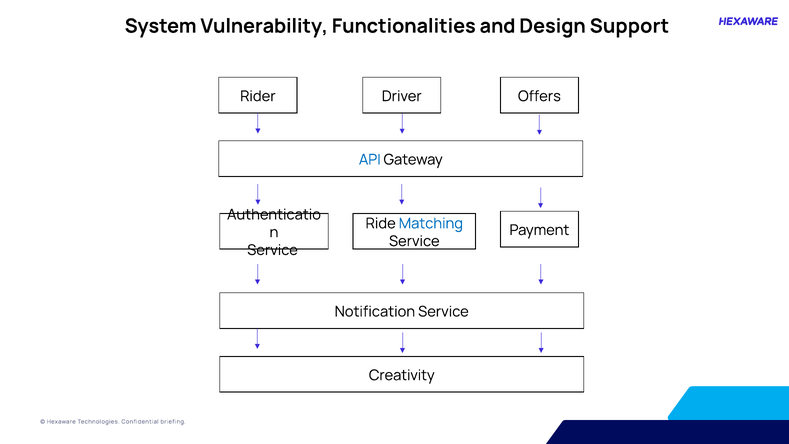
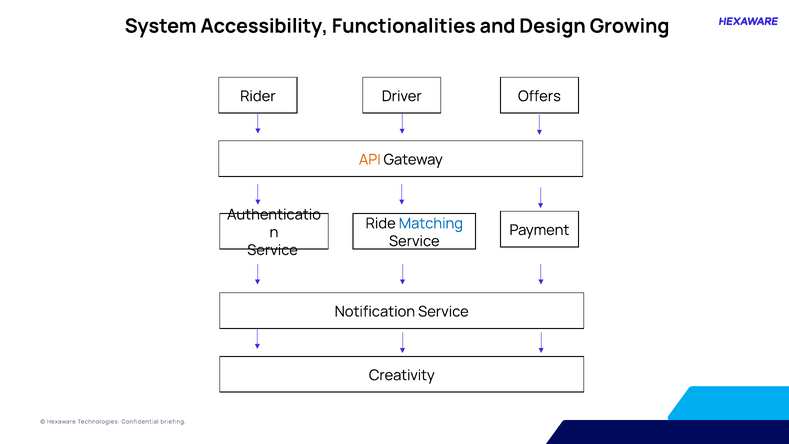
Vulnerability: Vulnerability -> Accessibility
Support: Support -> Growing
API colour: blue -> orange
